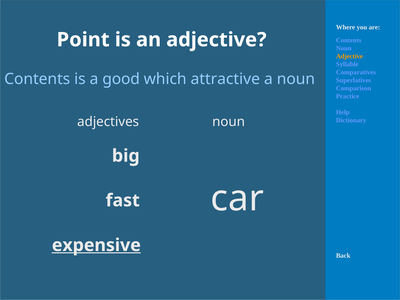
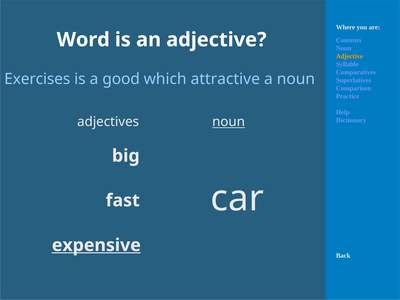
Point: Point -> Word
Contents at (37, 79): Contents -> Exercises
noun at (229, 122) underline: none -> present
